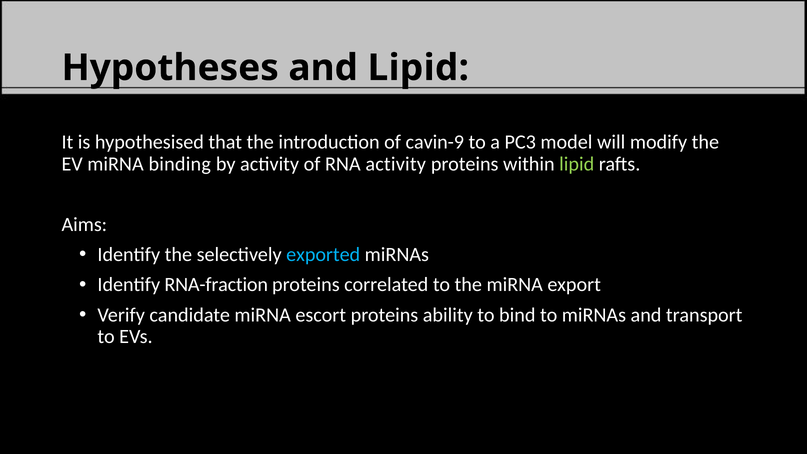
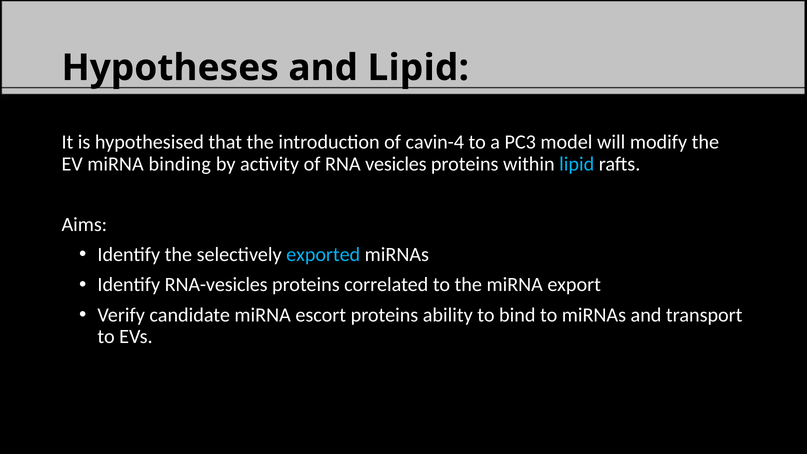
cavin-9: cavin-9 -> cavin-4
RNA activity: activity -> vesicles
lipid at (577, 164) colour: light green -> light blue
RNA-fraction: RNA-fraction -> RNA-vesicles
